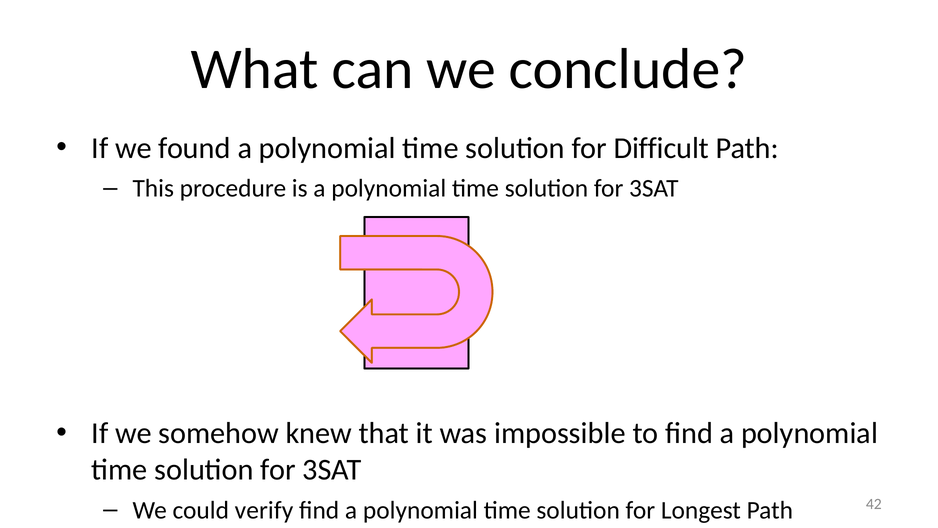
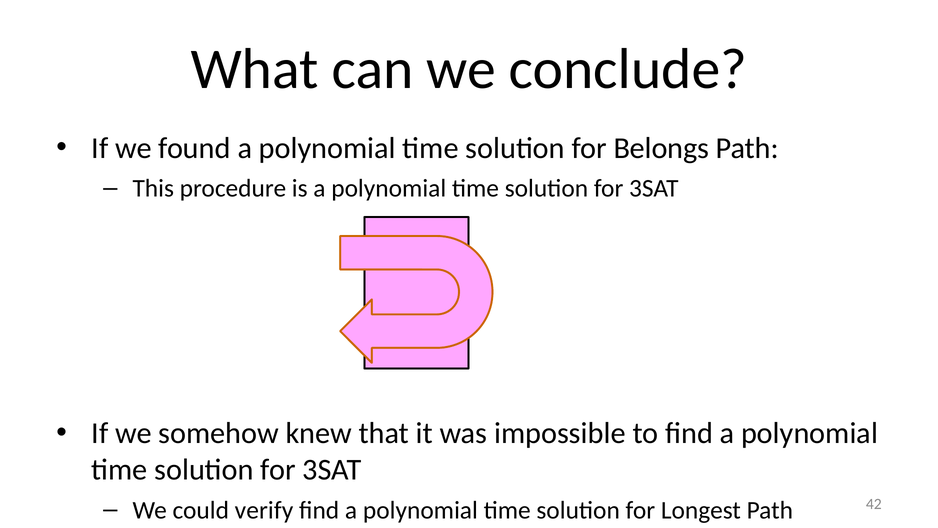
Difficult: Difficult -> Belongs
